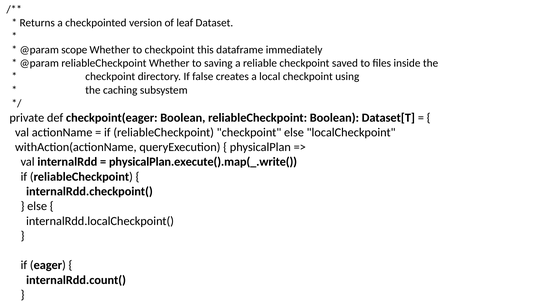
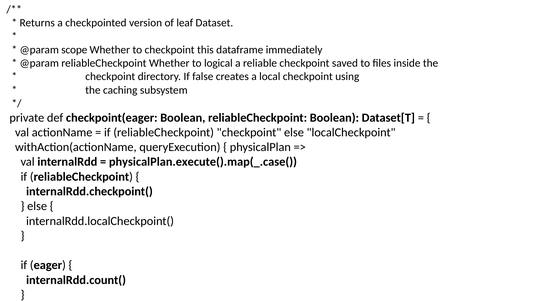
saving: saving -> logical
physicalPlan.execute().map(_.write(: physicalPlan.execute().map(_.write( -> physicalPlan.execute().map(_.case(
